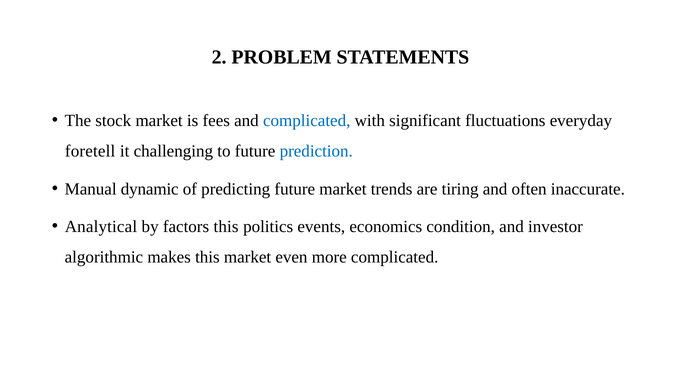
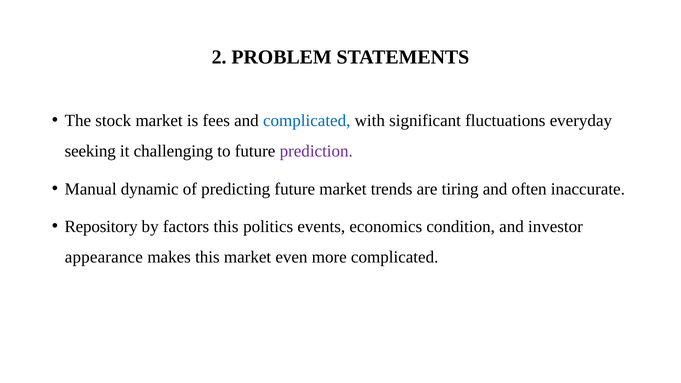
foretell: foretell -> seeking
prediction colour: blue -> purple
Analytical: Analytical -> Repository
algorithmic: algorithmic -> appearance
